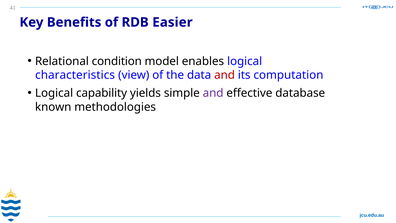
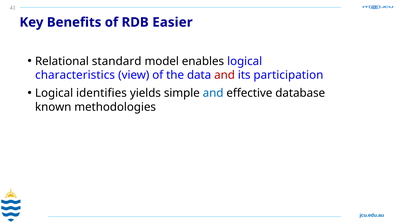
condition: condition -> standard
computation: computation -> participation
capability: capability -> identifies
and at (213, 93) colour: purple -> blue
